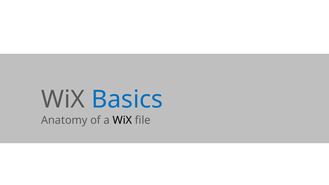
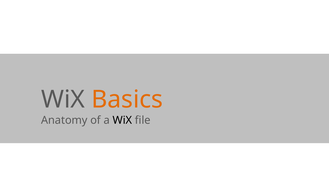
Basics colour: blue -> orange
